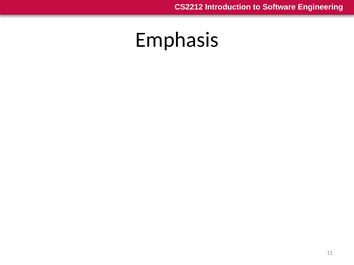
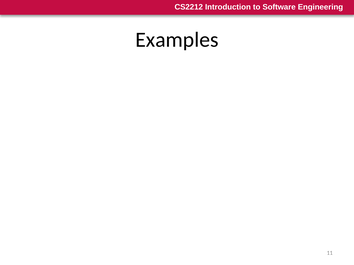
Emphasis: Emphasis -> Examples
